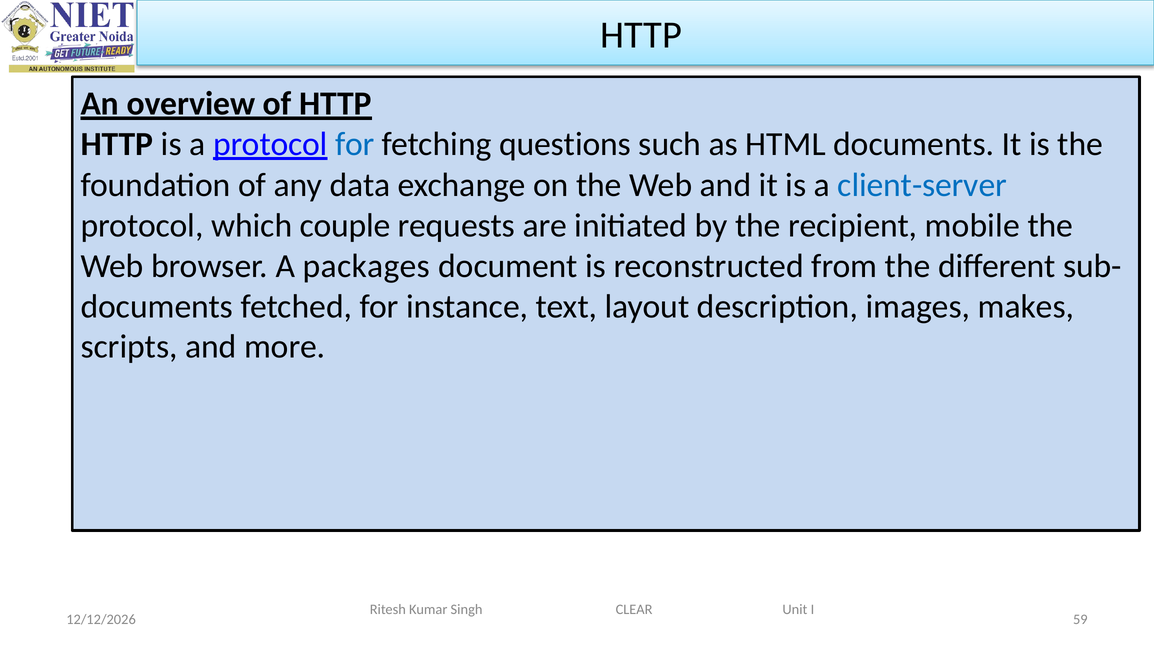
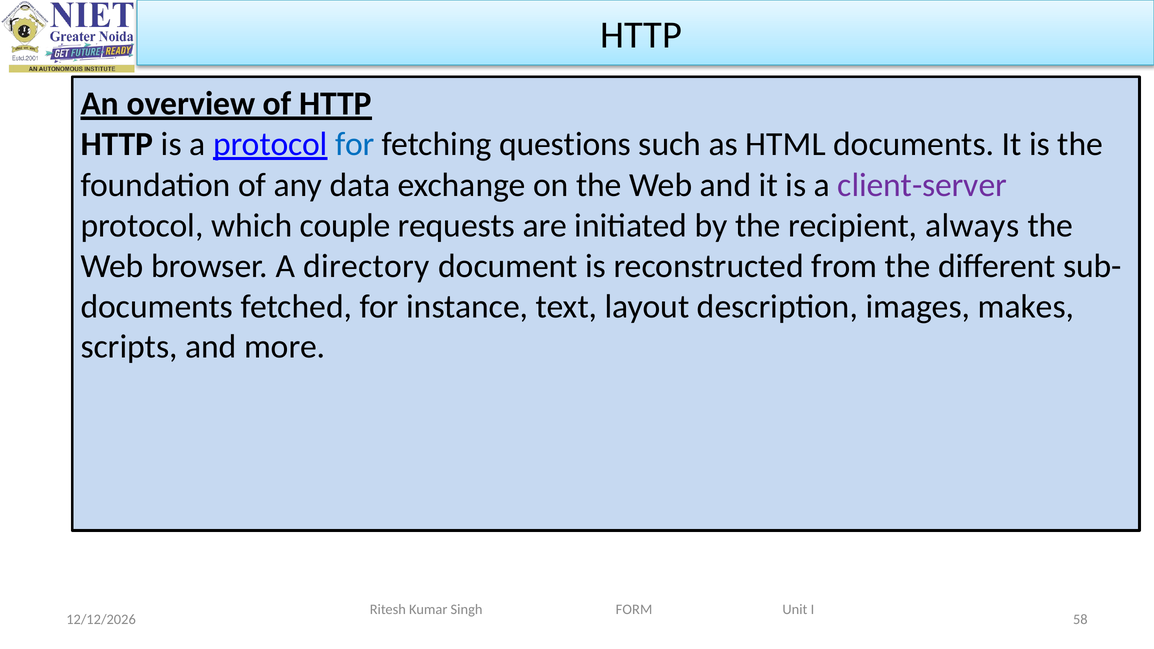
client-server colour: blue -> purple
mobile: mobile -> always
packages: packages -> directory
CLEAR: CLEAR -> FORM
59: 59 -> 58
